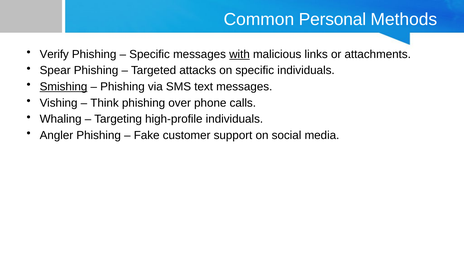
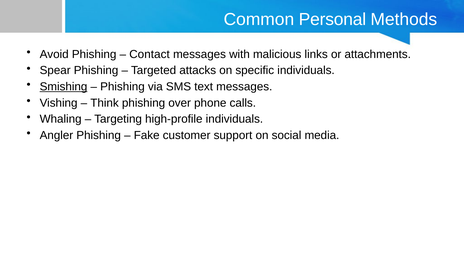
Verify: Verify -> Avoid
Specific at (150, 54): Specific -> Contact
with underline: present -> none
